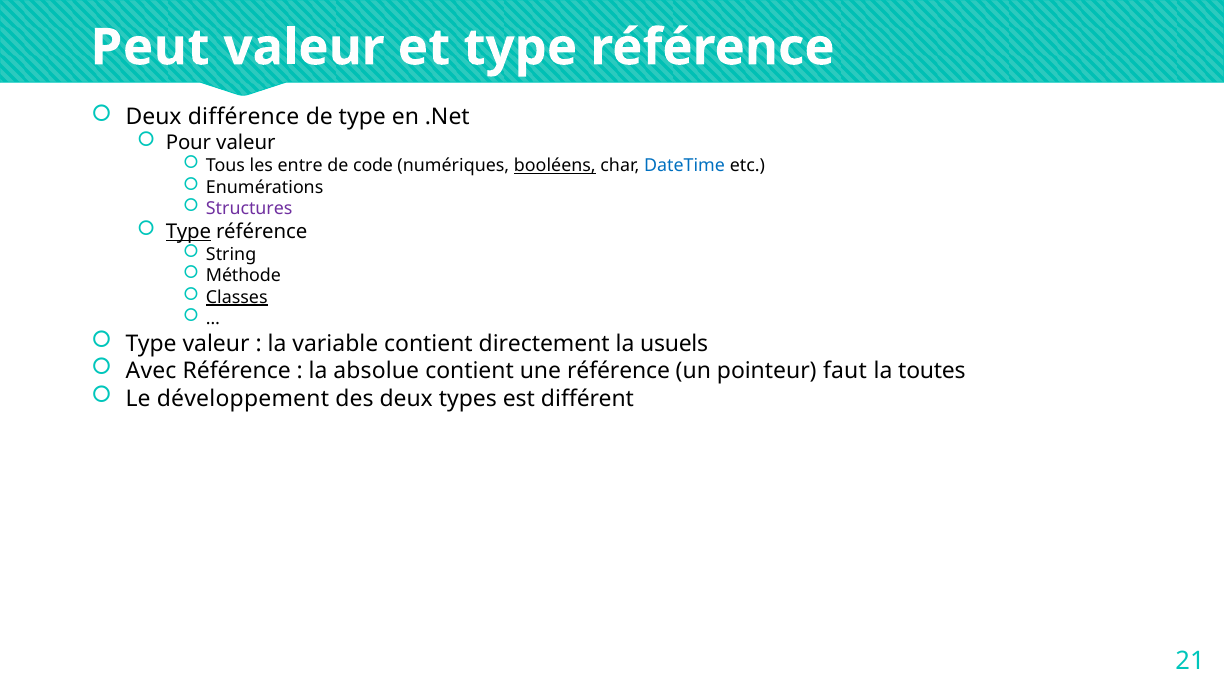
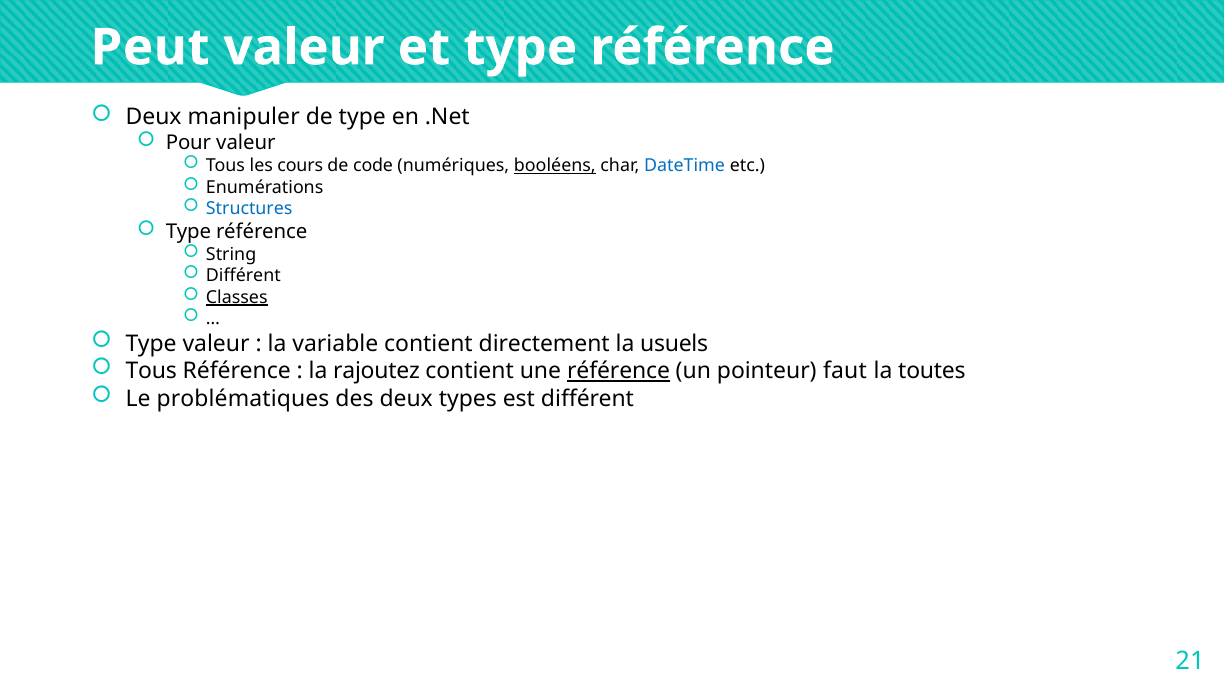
différence: différence -> manipuler
entre: entre -> cours
Structures colour: purple -> blue
Type at (188, 232) underline: present -> none
Méthode at (243, 276): Méthode -> Différent
Avec at (151, 371): Avec -> Tous
absolue: absolue -> rajoutez
référence at (619, 371) underline: none -> present
développement: développement -> problématiques
